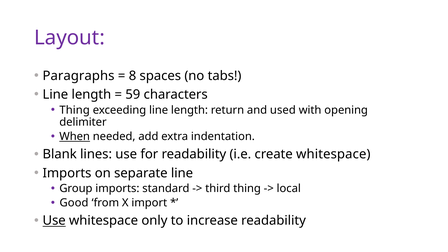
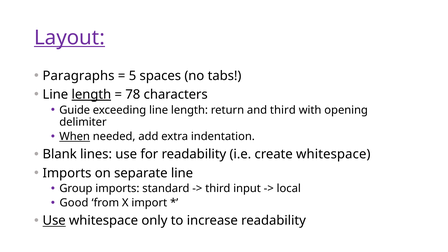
Layout underline: none -> present
8: 8 -> 5
length at (91, 95) underline: none -> present
59: 59 -> 78
Thing at (75, 110): Thing -> Guide
and used: used -> third
third thing: thing -> input
